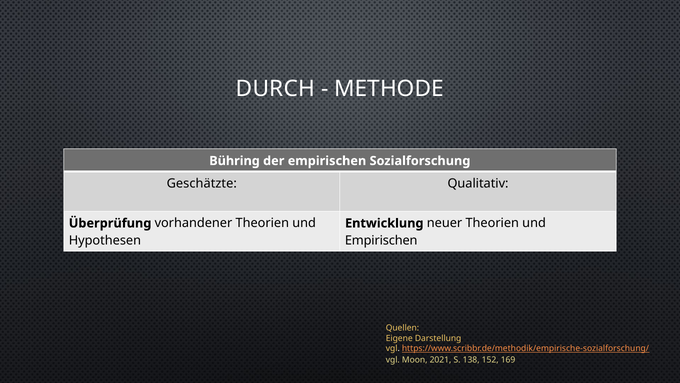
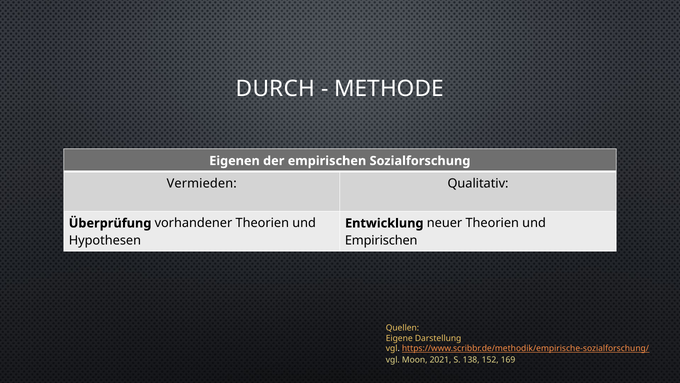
Bühring: Bühring -> Eigenen
Geschätzte: Geschätzte -> Vermieden
